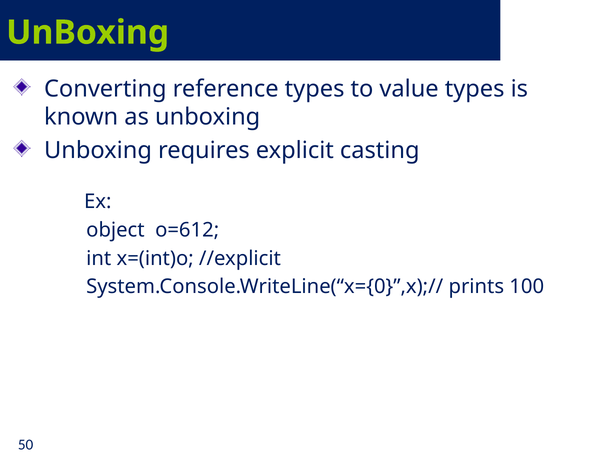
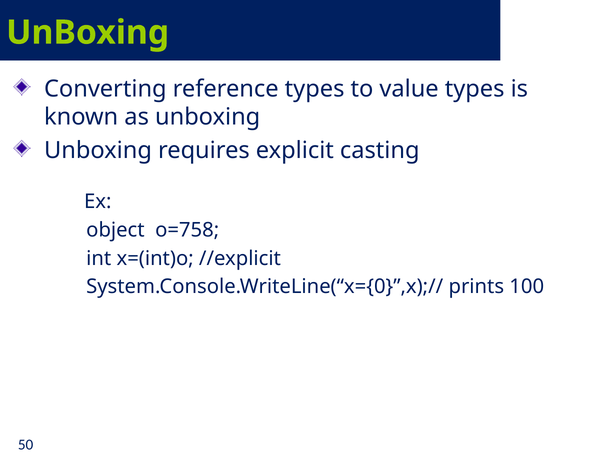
o=612: o=612 -> o=758
